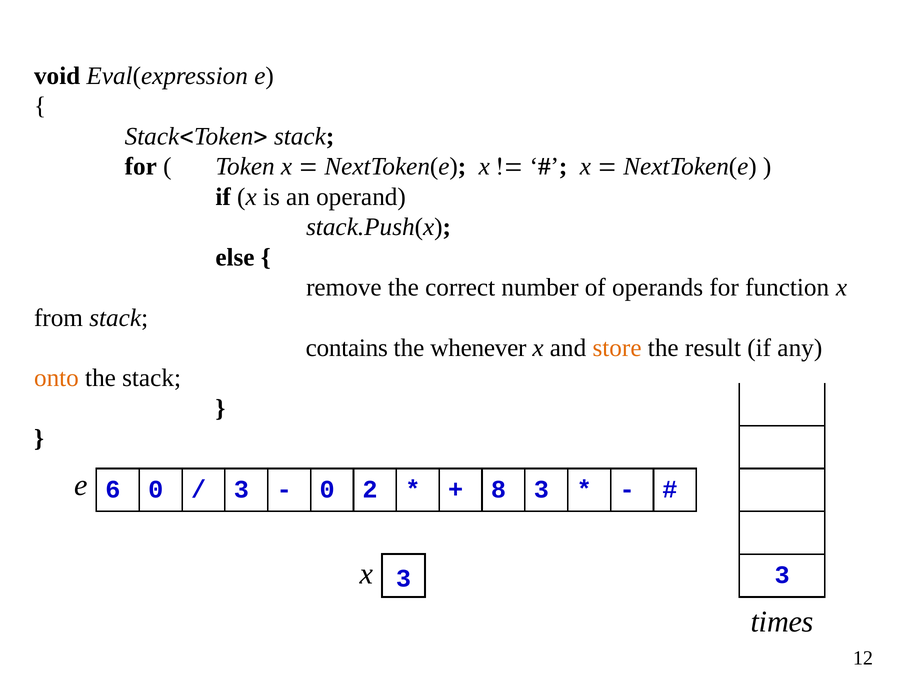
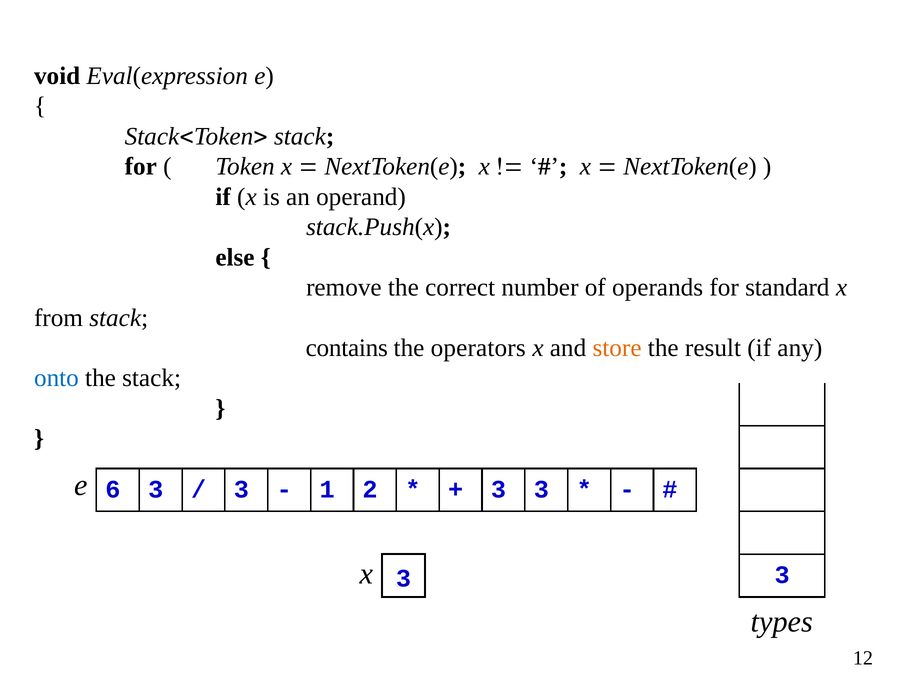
function: function -> standard
whenever: whenever -> operators
onto colour: orange -> blue
6 0: 0 -> 3
0 at (327, 489): 0 -> 1
8 at (499, 489): 8 -> 3
times: times -> types
